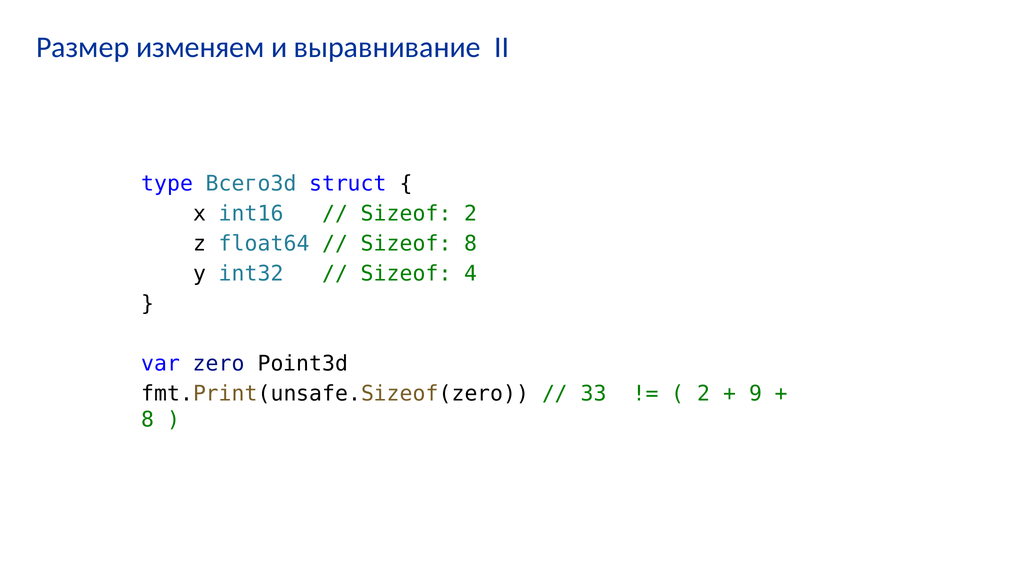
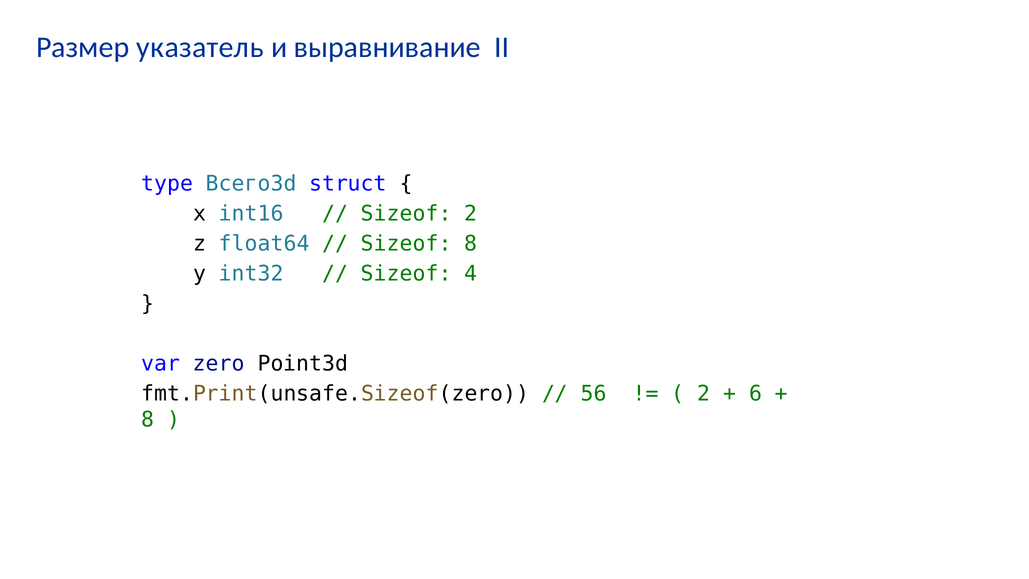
изменяем: изменяем -> указатель
33: 33 -> 56
9: 9 -> 6
